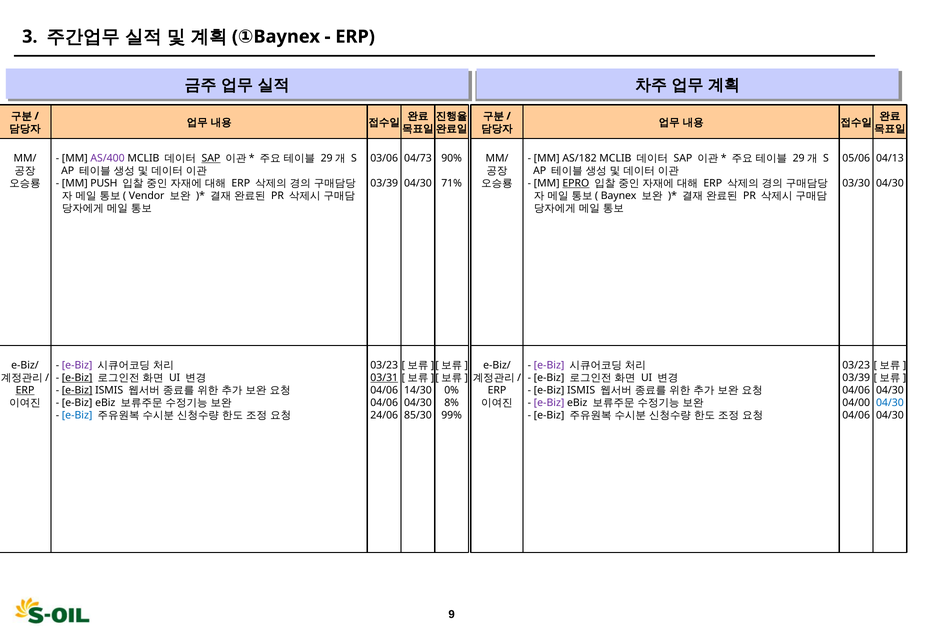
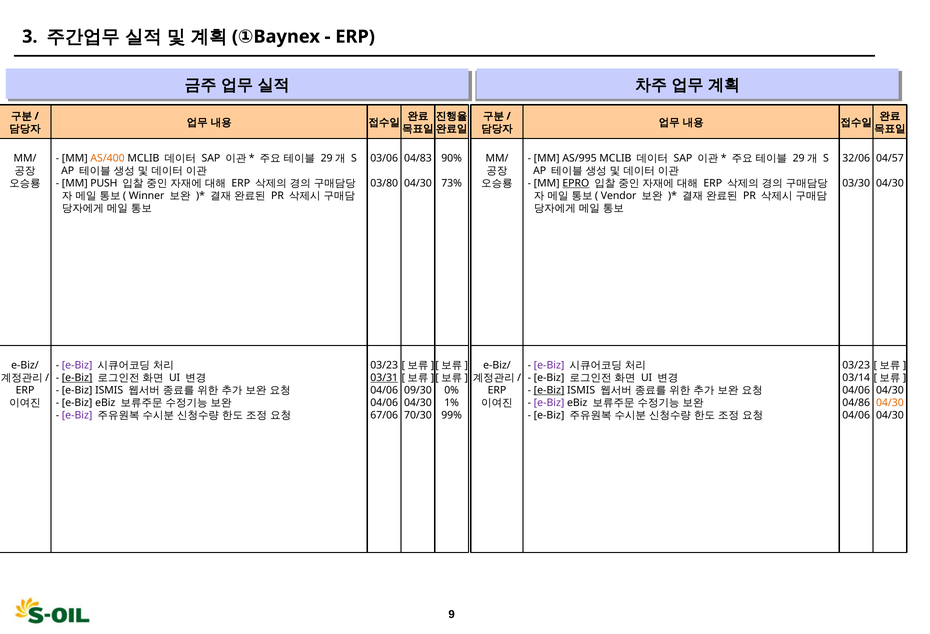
AS/400 colour: purple -> orange
SAP at (211, 158) underline: present -> none
04/73: 04/73 -> 04/83
AS/182: AS/182 -> AS/995
05/06: 05/06 -> 32/06
04/13: 04/13 -> 04/57
03/39 at (384, 183): 03/39 -> 03/80
71%: 71% -> 73%
Vendor: Vendor -> Winner
Baynex at (619, 196): Baynex -> Vendor
03/39 at (856, 377): 03/39 -> 03/14
ERP at (25, 390) underline: present -> none
e-Biz at (77, 390) underline: present -> none
14/30: 14/30 -> 09/30
e-Biz at (549, 390) underline: none -> present
8%: 8% -> 1%
04/00: 04/00 -> 04/86
04/30 at (890, 403) colour: blue -> orange
e-Biz at (77, 415) colour: blue -> purple
24/06: 24/06 -> 67/06
85/30: 85/30 -> 70/30
